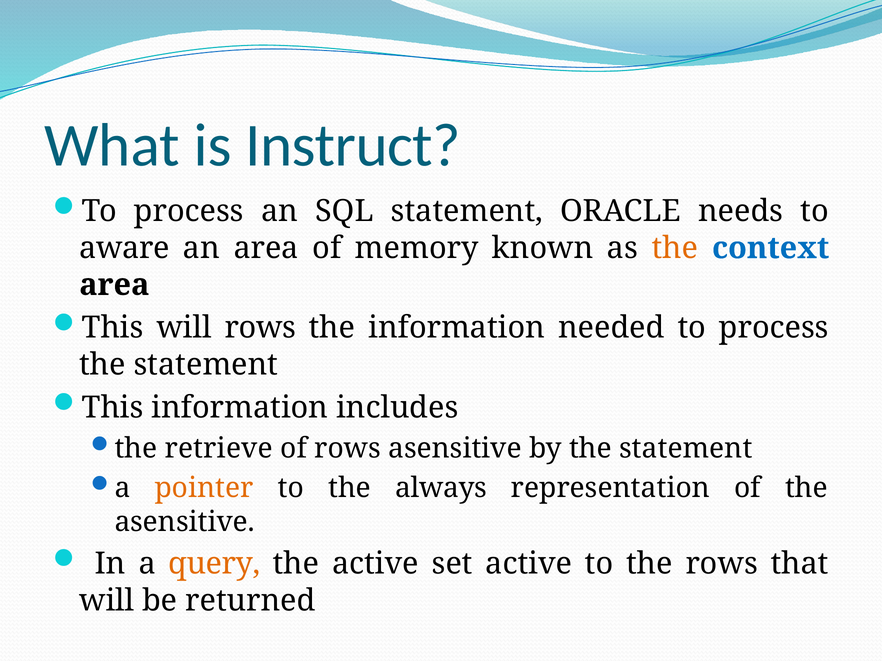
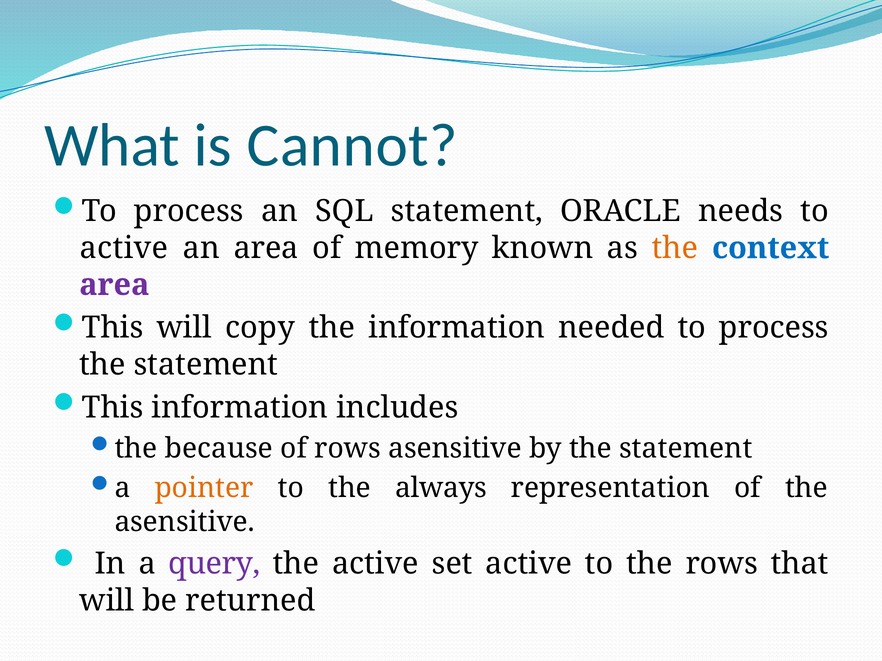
Instruct: Instruct -> Cannot
aware at (124, 248): aware -> active
area at (114, 285) colour: black -> purple
will rows: rows -> copy
retrieve: retrieve -> because
query colour: orange -> purple
